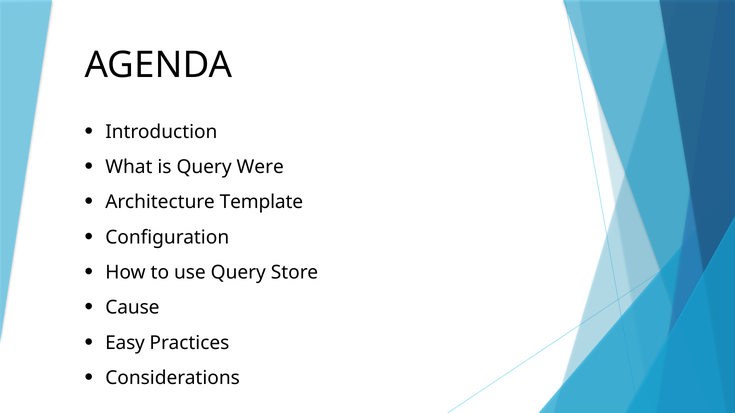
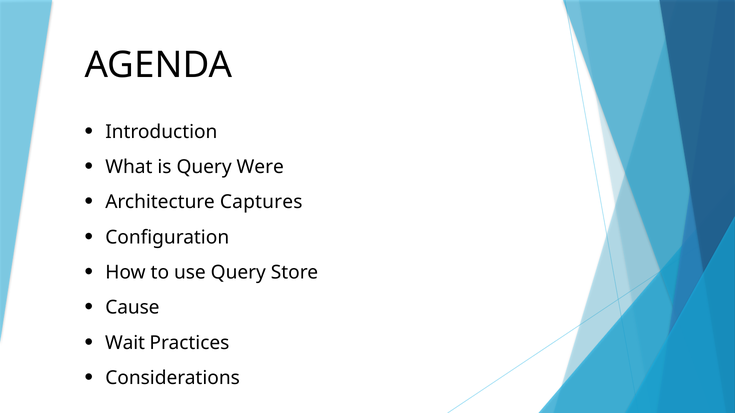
Template: Template -> Captures
Easy: Easy -> Wait
